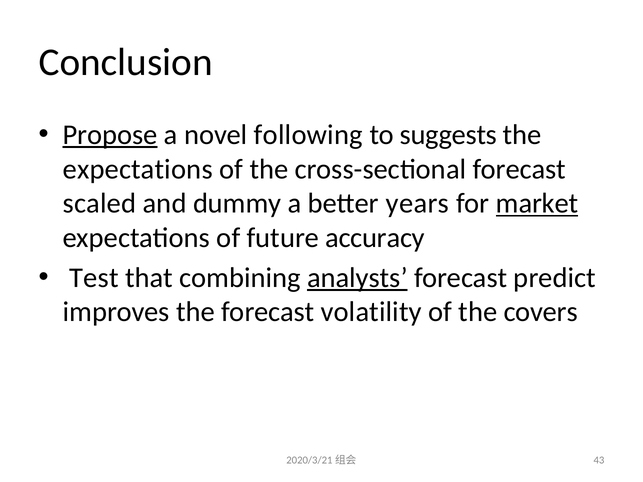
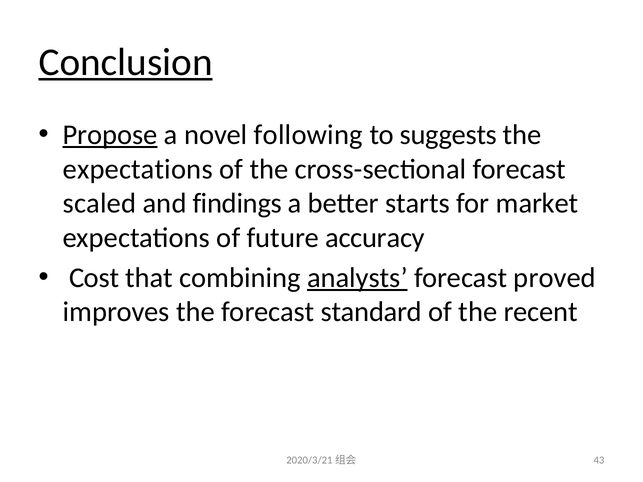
Conclusion underline: none -> present
dummy: dummy -> findings
years: years -> starts
market underline: present -> none
Test: Test -> Cost
predict: predict -> proved
volatility: volatility -> standard
covers: covers -> recent
